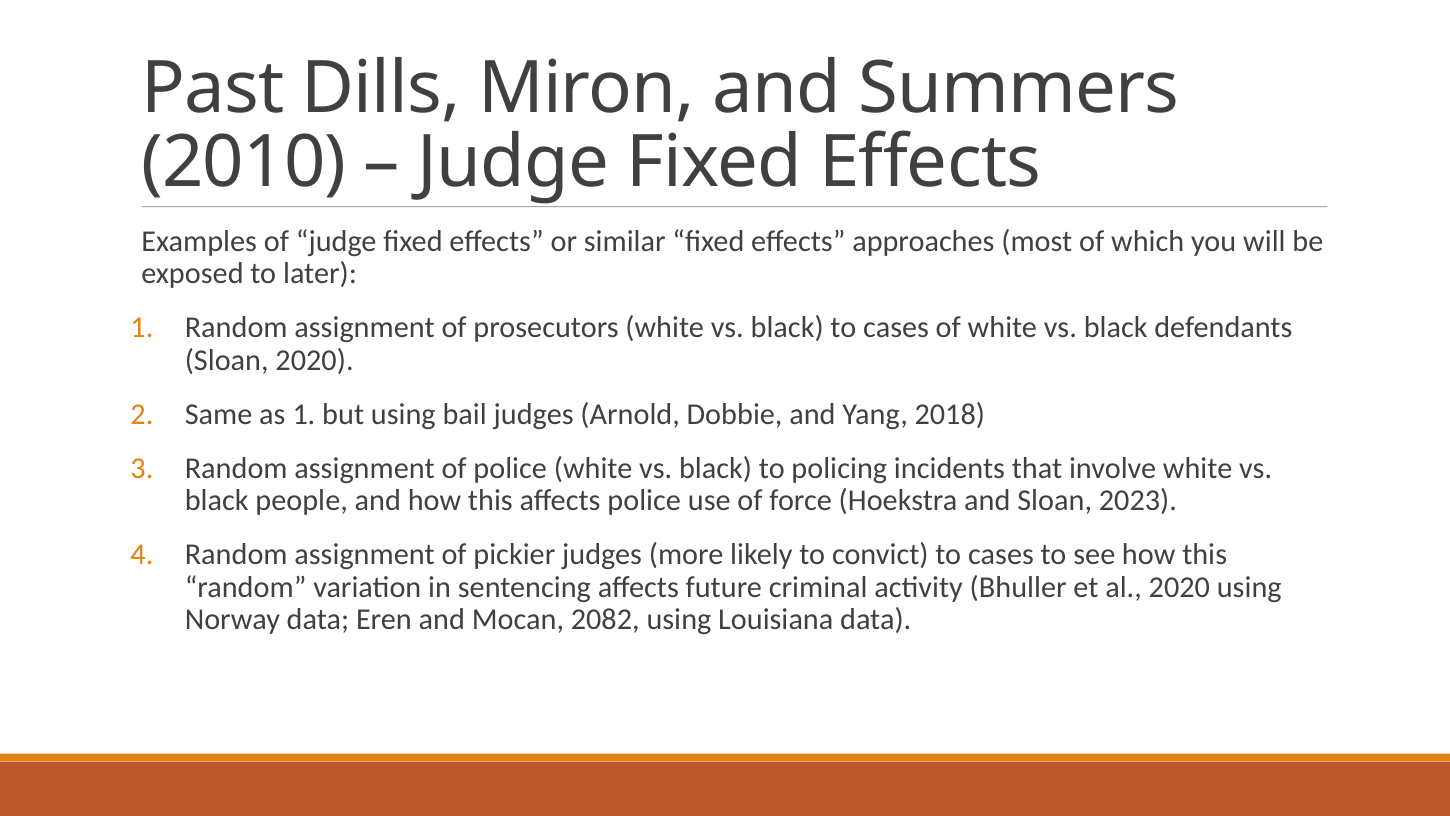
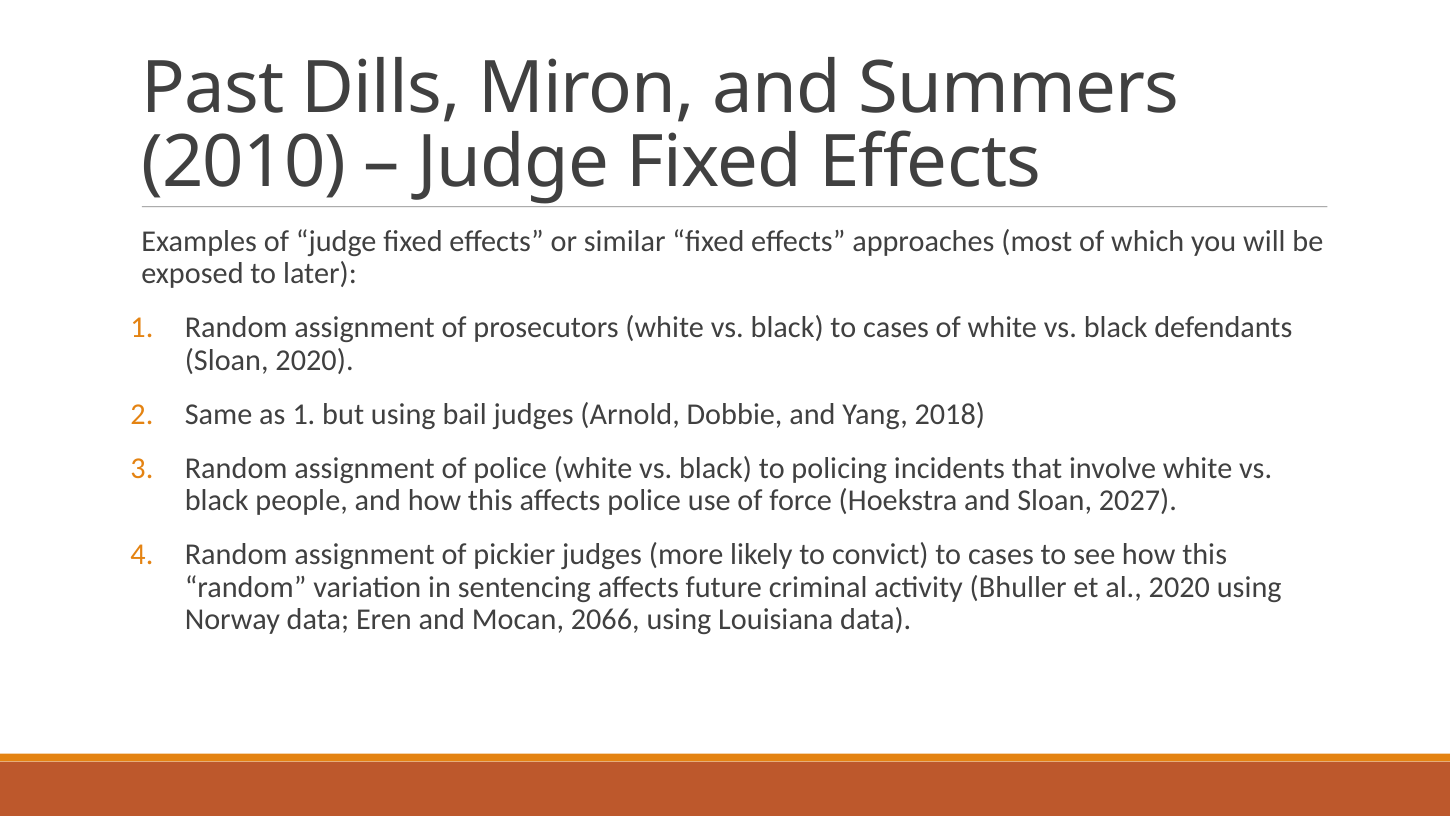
2023: 2023 -> 2027
2082: 2082 -> 2066
